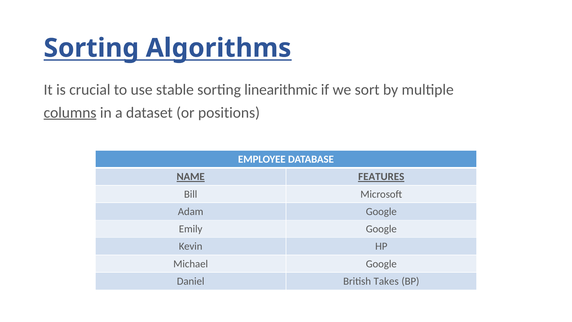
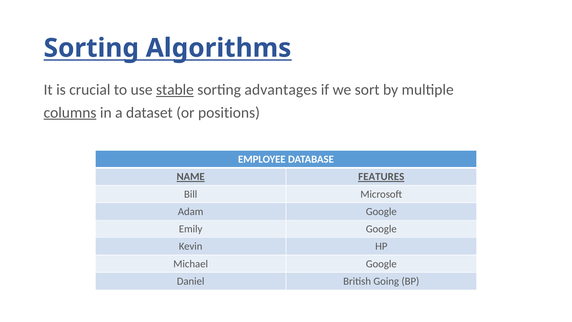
stable underline: none -> present
linearithmic: linearithmic -> advantages
Takes: Takes -> Going
